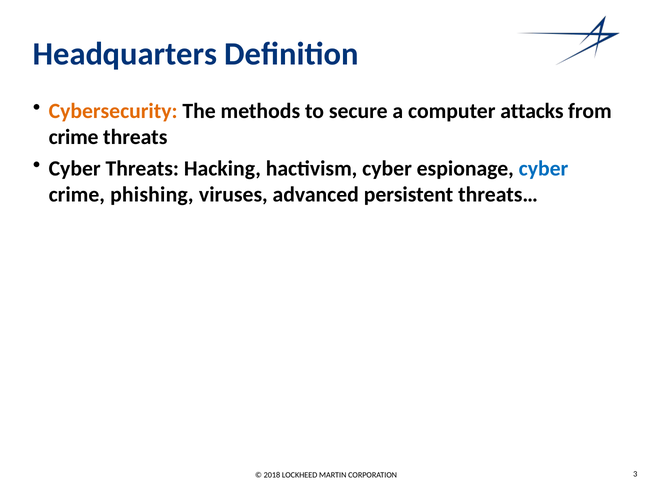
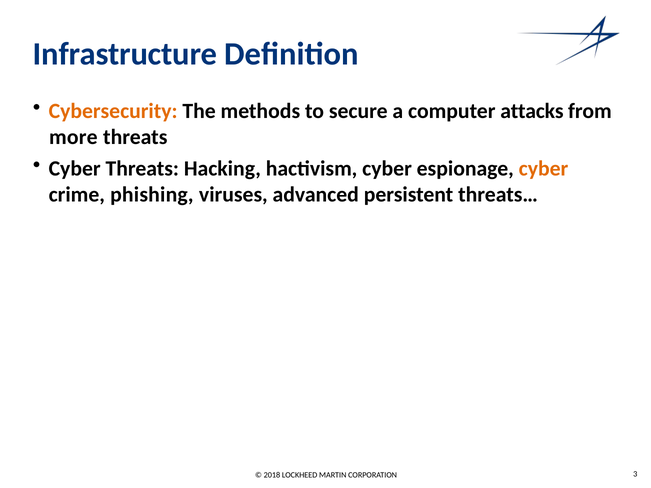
Headquarters: Headquarters -> Infrastructure
crime at (74, 137): crime -> more
cyber at (543, 169) colour: blue -> orange
